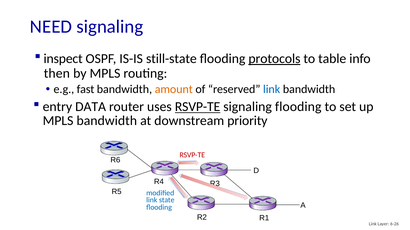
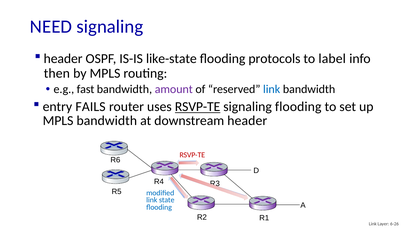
inspect at (63, 59): inspect -> header
still-state: still-state -> like-state
protocols underline: present -> none
table: table -> label
amount colour: orange -> purple
DATA: DATA -> FAILS
downstream priority: priority -> header
